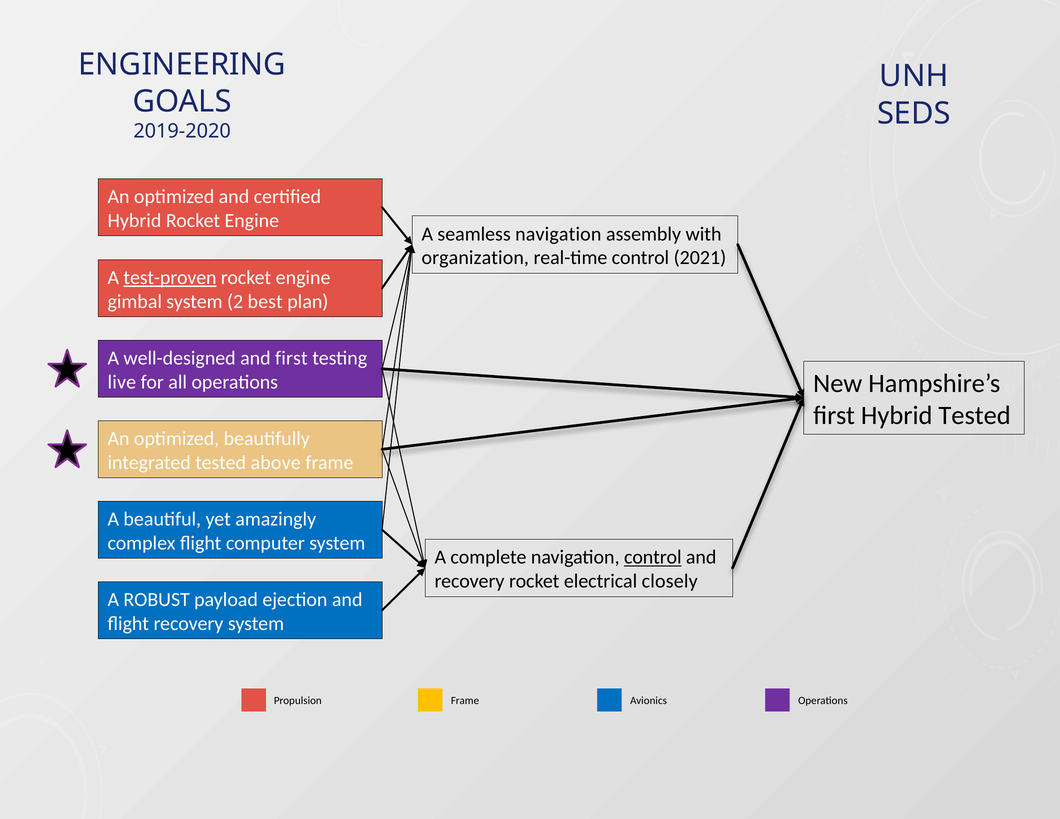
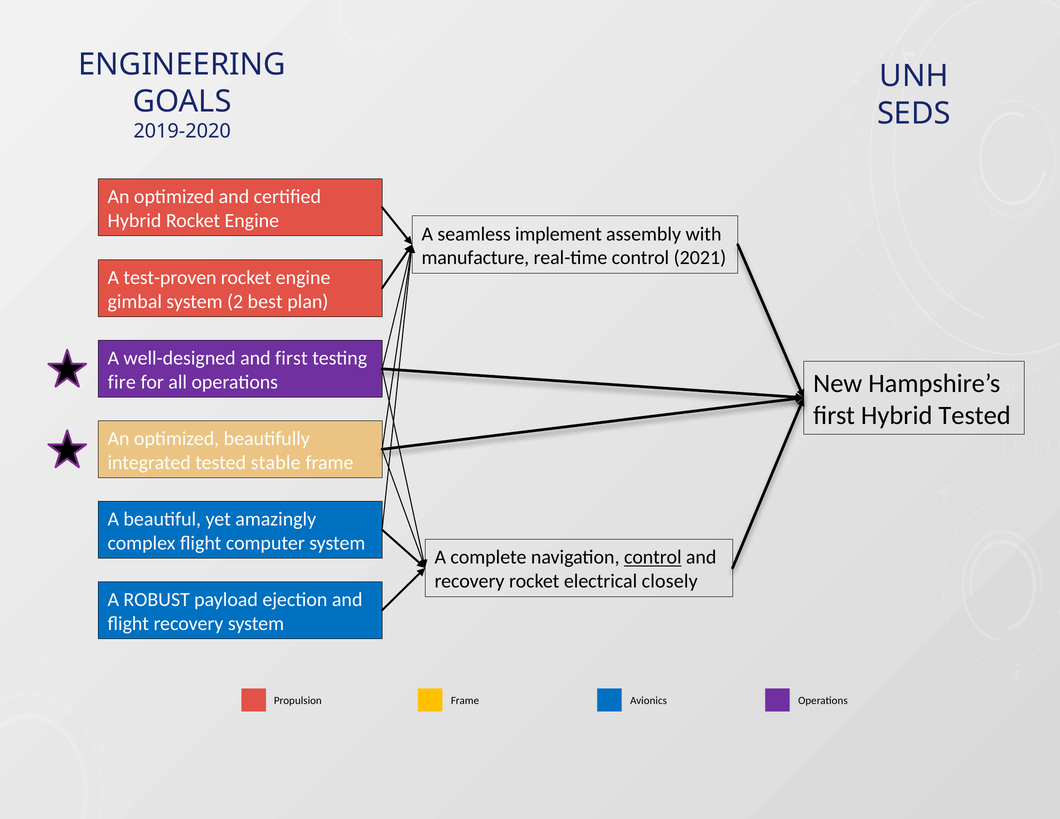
seamless navigation: navigation -> implement
organization: organization -> manufacture
test-proven underline: present -> none
live: live -> fire
above: above -> stable
